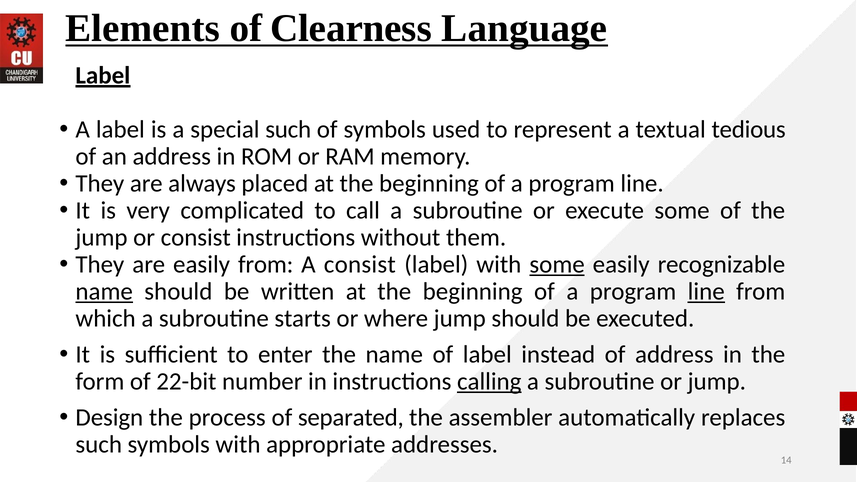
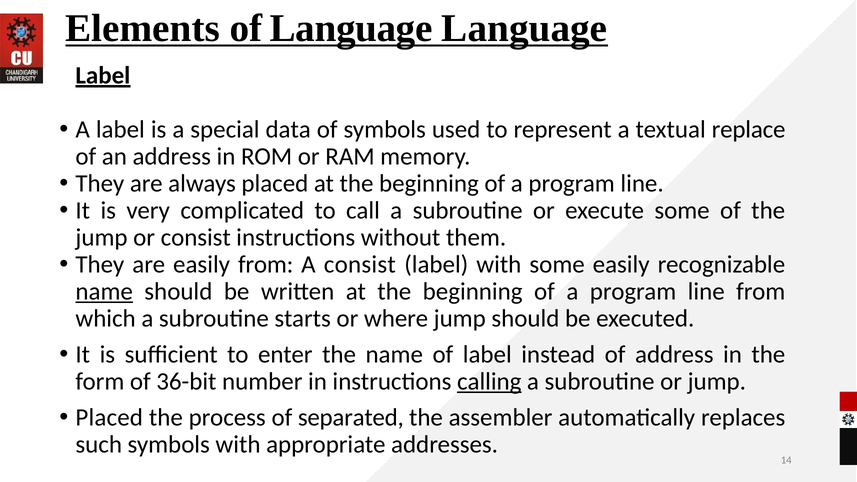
of Clearness: Clearness -> Language
special such: such -> data
tedious: tedious -> replace
some at (557, 265) underline: present -> none
line at (706, 292) underline: present -> none
22-bit: 22-bit -> 36-bit
Design at (109, 418): Design -> Placed
